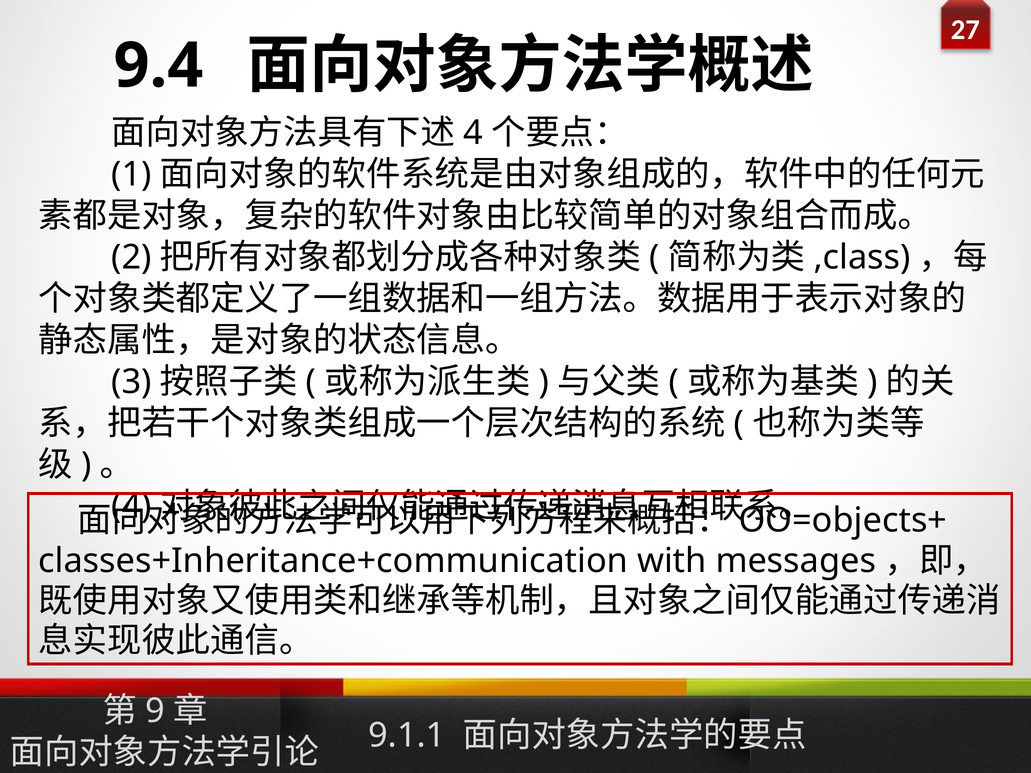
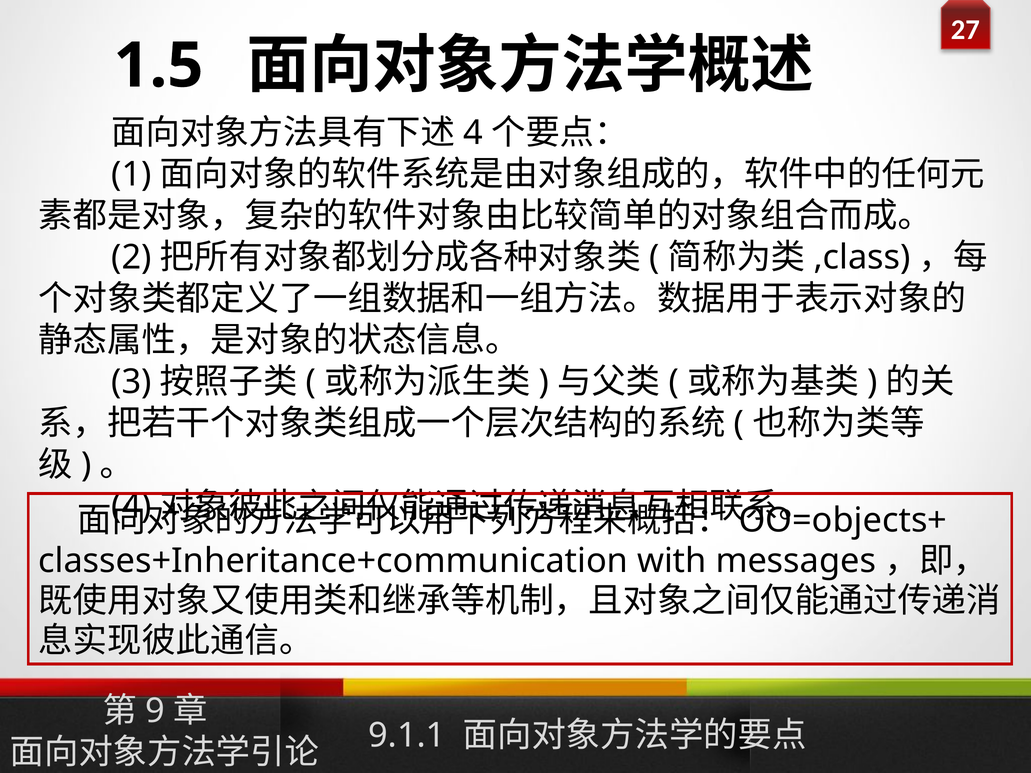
9.4: 9.4 -> 1.5
